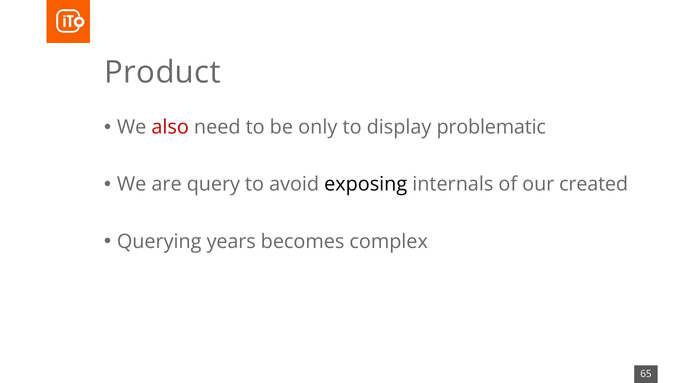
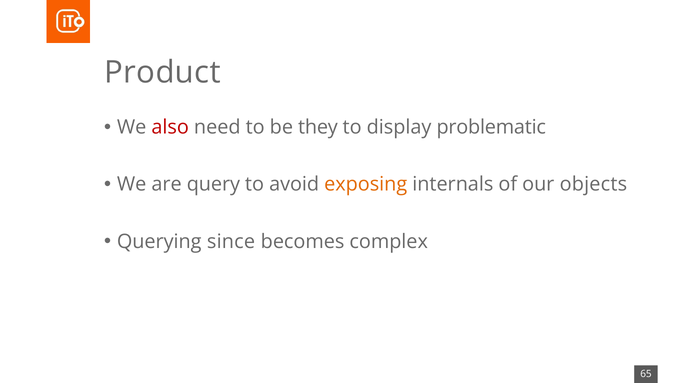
only: only -> they
exposing colour: black -> orange
created: created -> objects
years: years -> since
